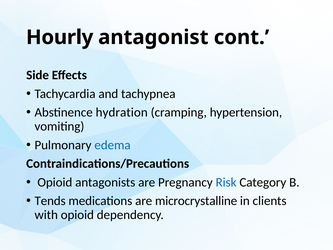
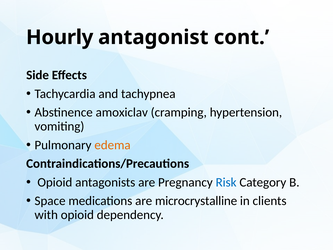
hydration: hydration -> amoxiclav
edema colour: blue -> orange
Tends: Tends -> Space
